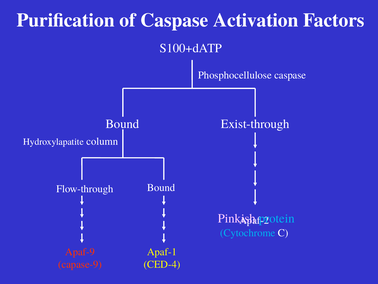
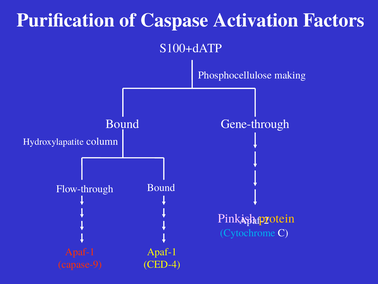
Phosphocellulose caspase: caspase -> making
Exist-through: Exist-through -> Gene-through
protein colour: light blue -> yellow
Apaf-9 at (80, 251): Apaf-9 -> Apaf-1
